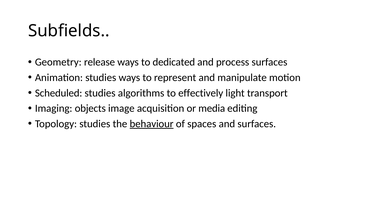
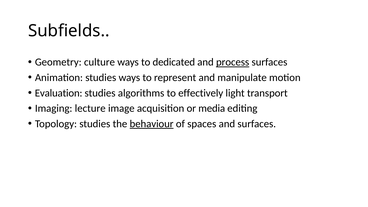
release: release -> culture
process underline: none -> present
Scheduled: Scheduled -> Evaluation
objects: objects -> lecture
